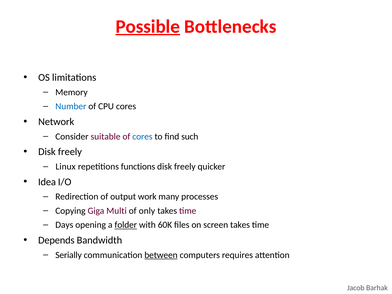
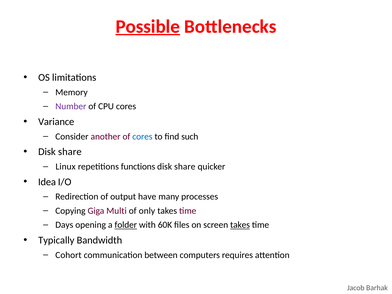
Number colour: blue -> purple
Network: Network -> Variance
suitable: suitable -> another
freely at (70, 152): freely -> share
freely at (185, 167): freely -> share
work: work -> have
takes at (240, 225) underline: none -> present
Depends: Depends -> Typically
Serially: Serially -> Cohort
between underline: present -> none
